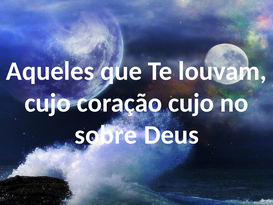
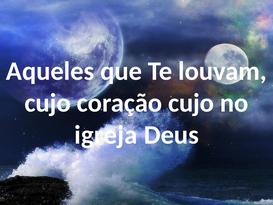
sobre: sobre -> igreja
